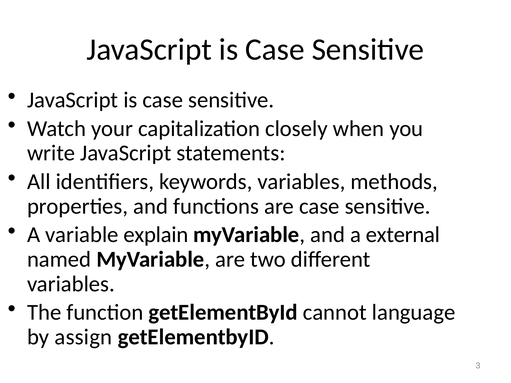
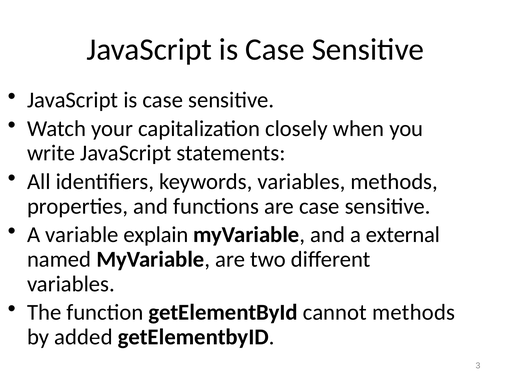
cannot language: language -> methods
assign: assign -> added
